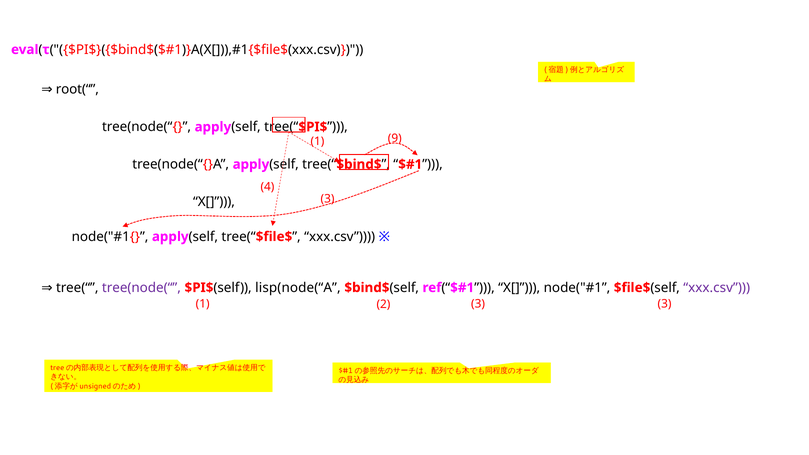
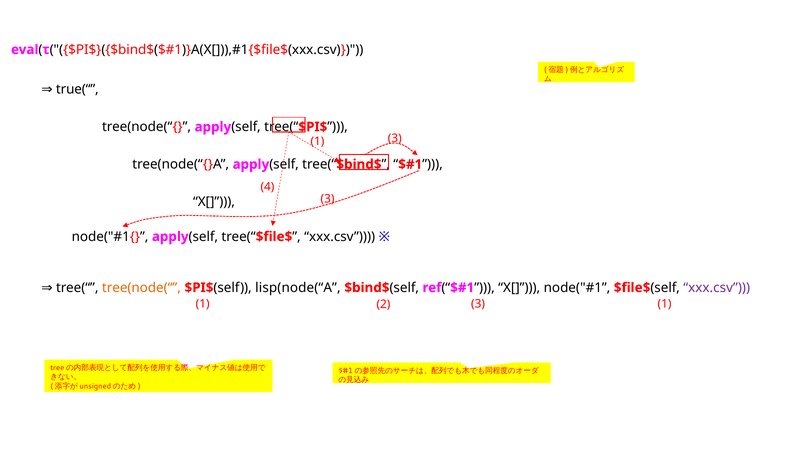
root(“: root(“ -> true(“
9 at (395, 138): 9 -> 3
tree(node(“ colour: purple -> orange
1 3: 3 -> 1
